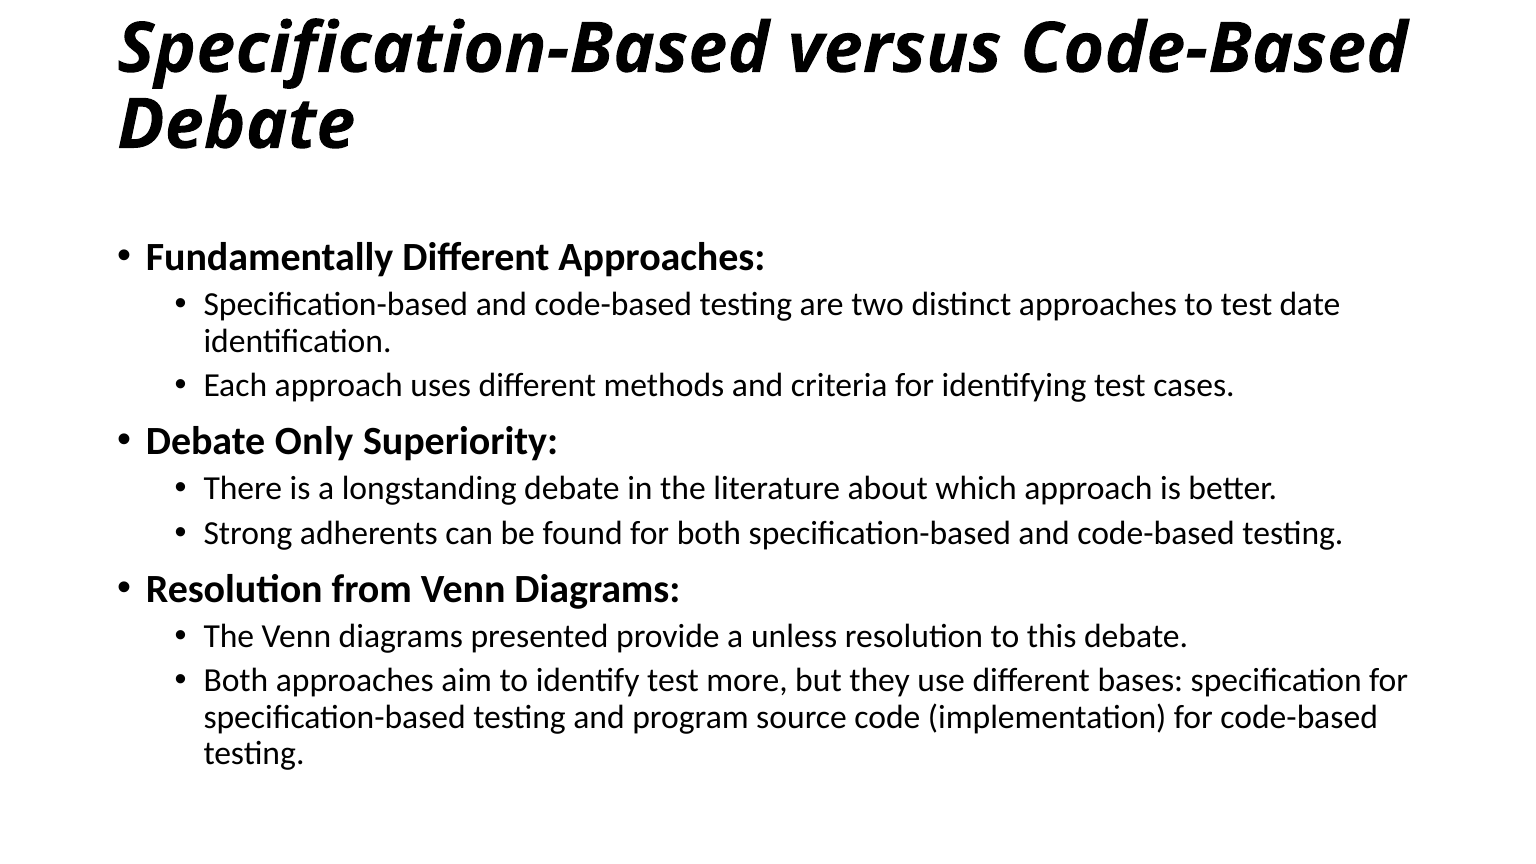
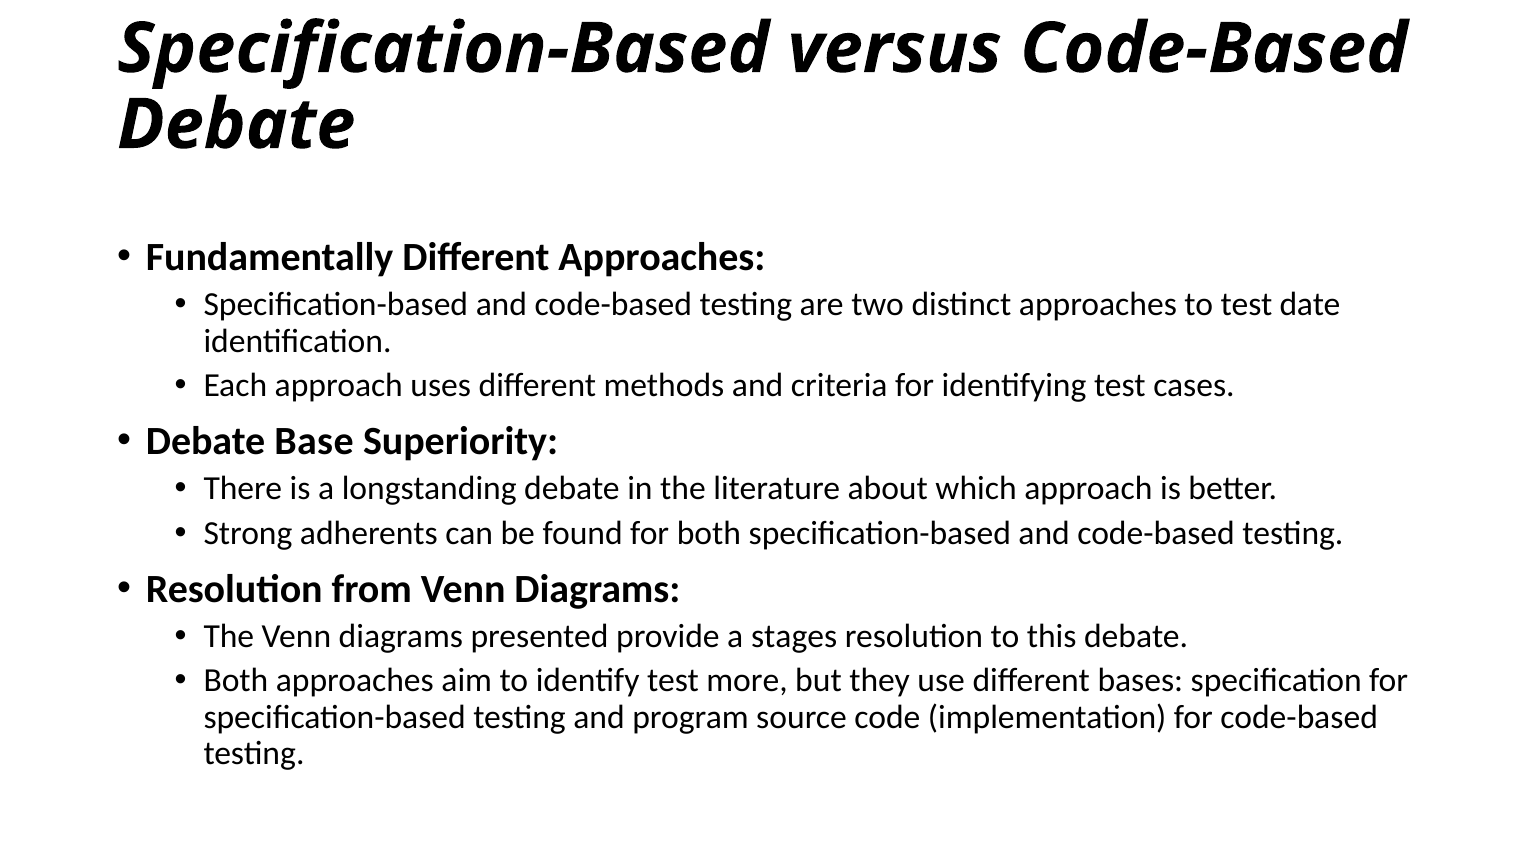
Only: Only -> Base
unless: unless -> stages
